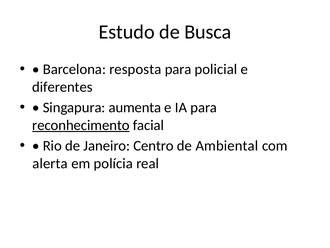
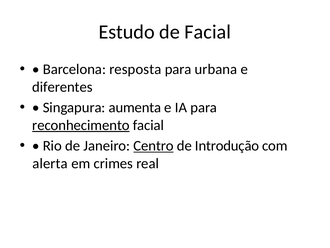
de Busca: Busca -> Facial
policial: policial -> urbana
Centro underline: none -> present
Ambiental: Ambiental -> Introdução
polícia: polícia -> crimes
